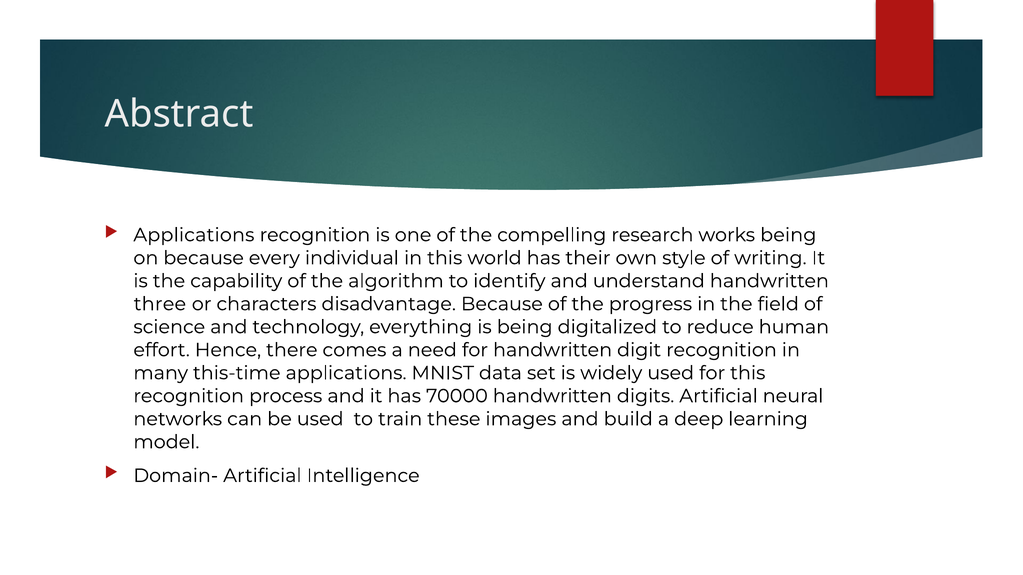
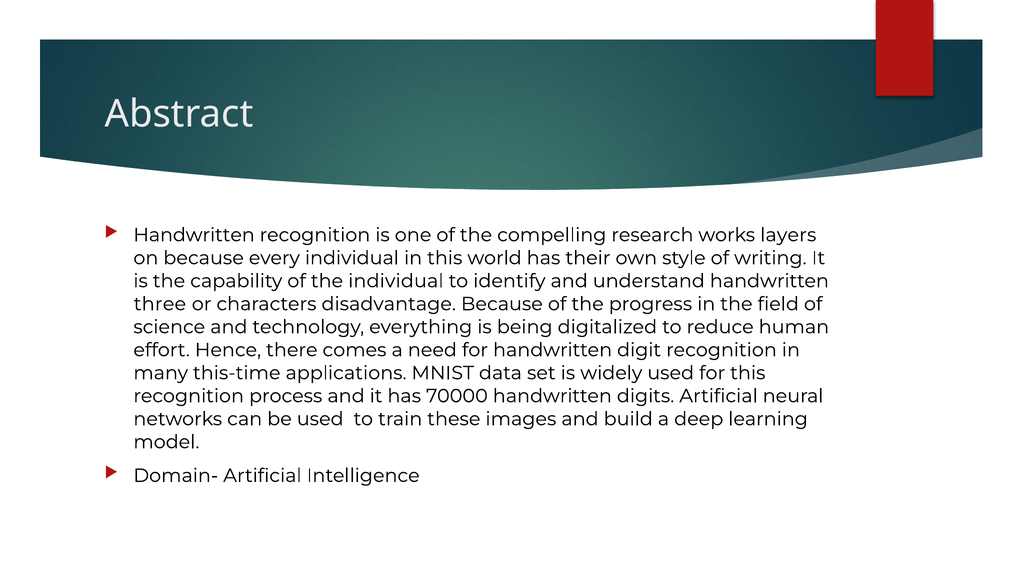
Applications at (194, 235): Applications -> Handwritten
works being: being -> layers
the algorithm: algorithm -> individual
